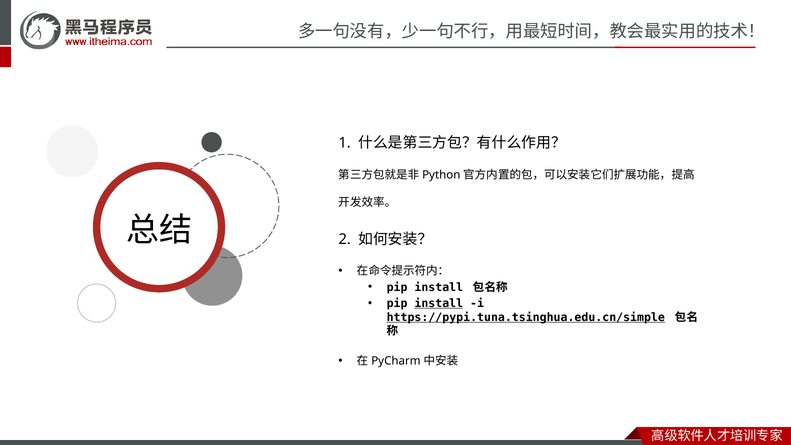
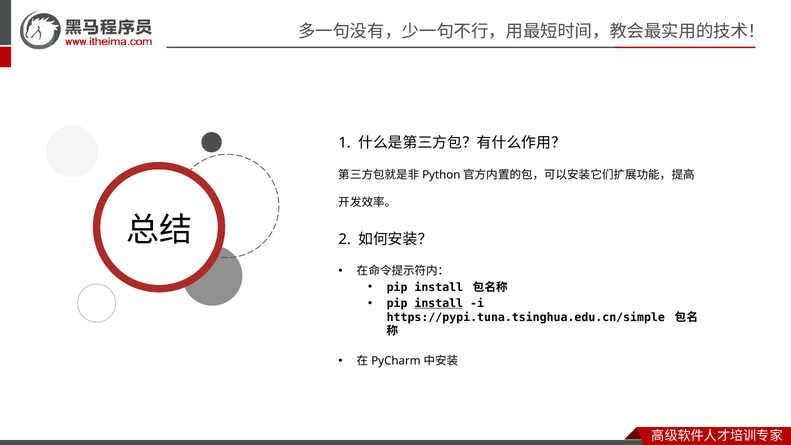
https://pypi.tuna.tsinghua.edu.cn/simple underline: present -> none
